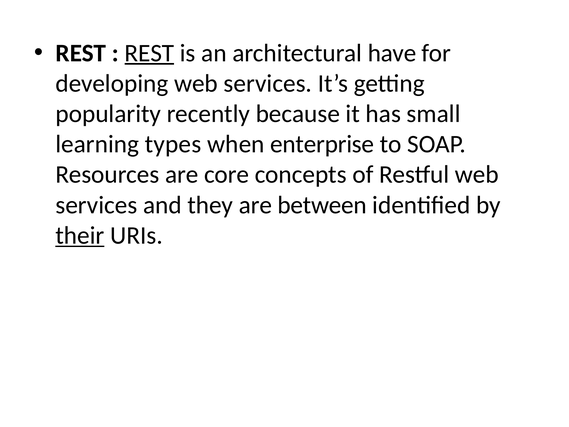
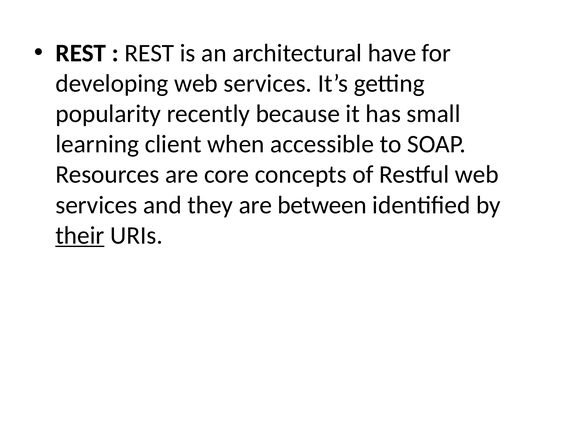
REST at (149, 53) underline: present -> none
types: types -> client
enterprise: enterprise -> accessible
